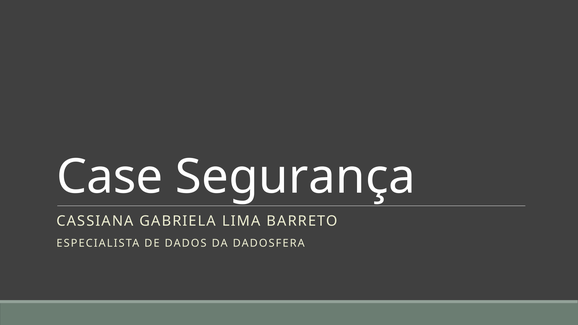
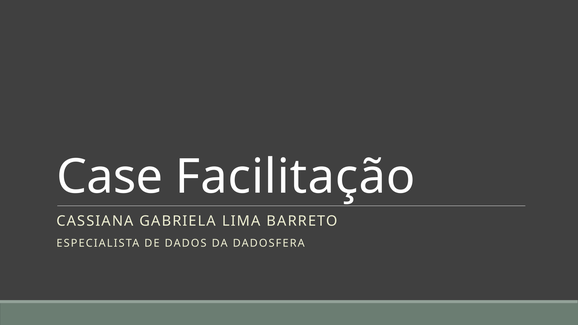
Segurança: Segurança -> Facilitação
